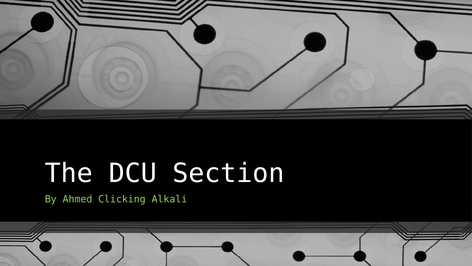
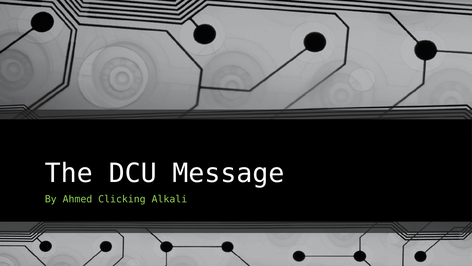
Section: Section -> Message
